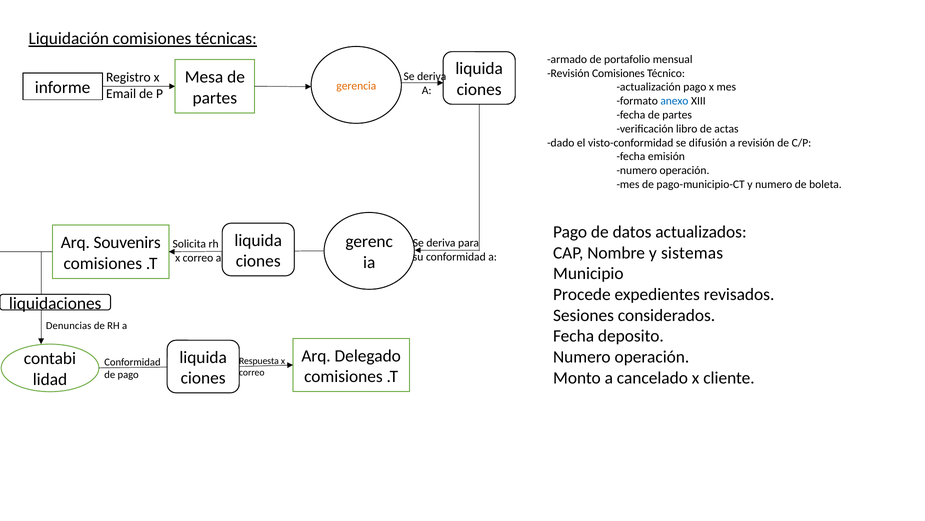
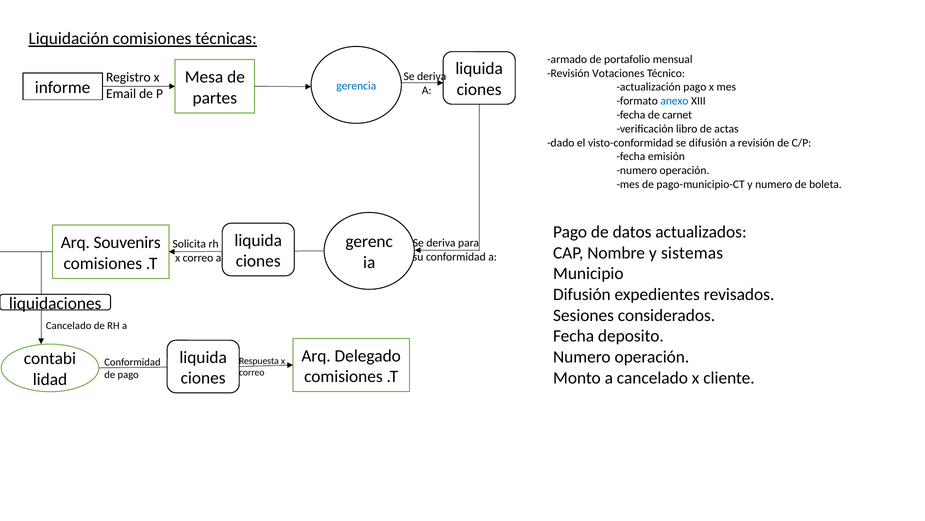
Revisión Comisiones: Comisiones -> Votaciones
gerencia colour: orange -> blue
fecha de partes: partes -> carnet
Procede at (582, 294): Procede -> Difusión
Denuncias at (69, 325): Denuncias -> Cancelado
